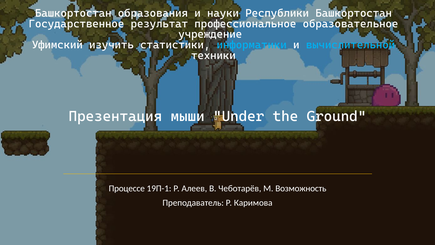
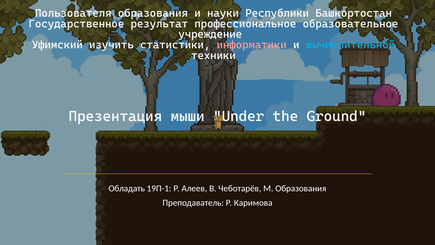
Башкортостан at (73, 13): Башкортостан -> Пользователя
информатики colour: light blue -> pink
Процессе: Процессе -> Обладать
М Возможность: Возможность -> Образования
